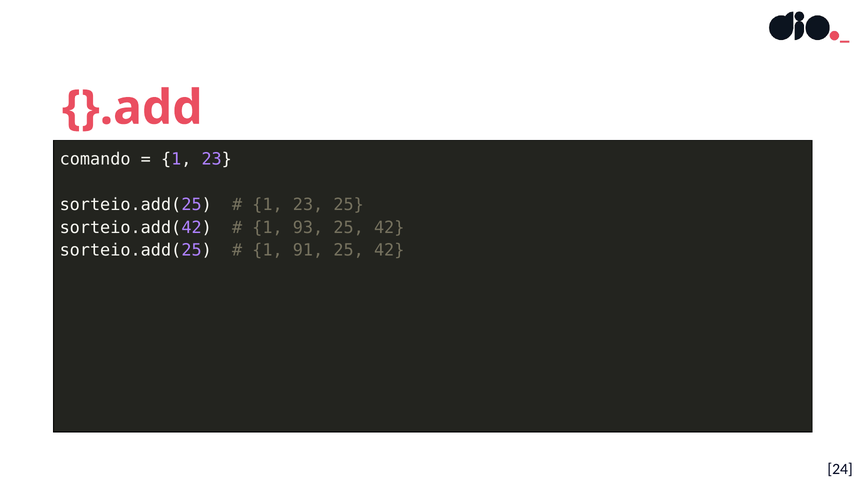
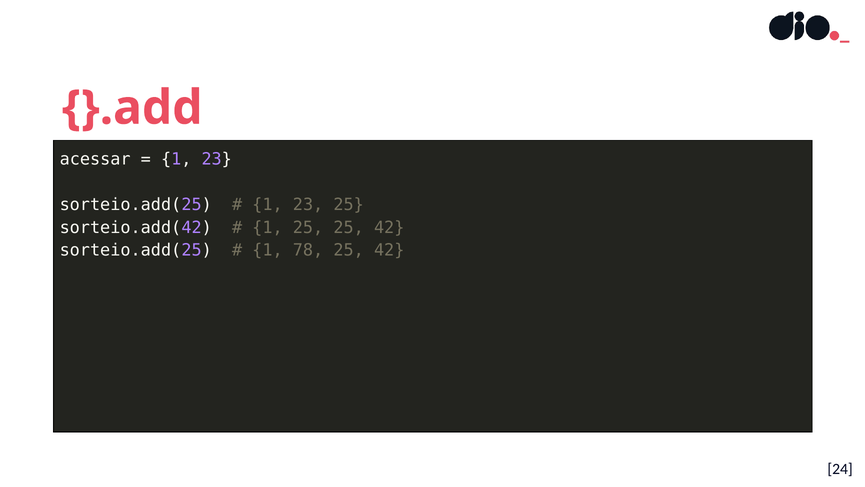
comando: comando -> acessar
1 93: 93 -> 25
91: 91 -> 78
